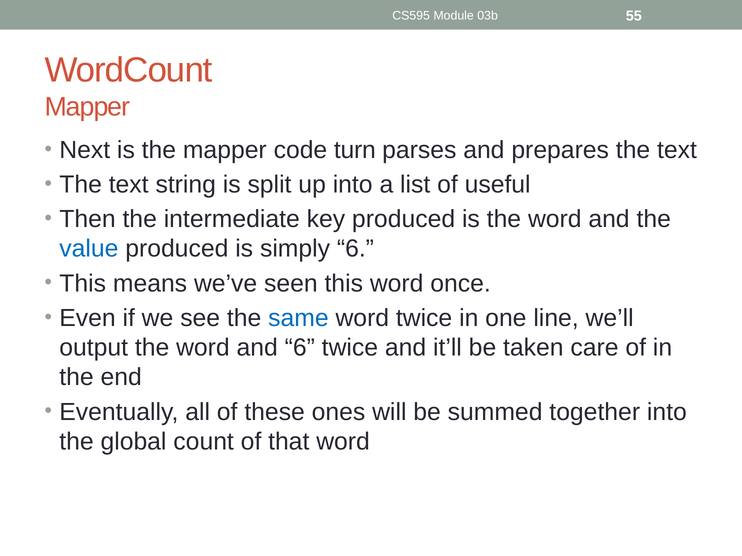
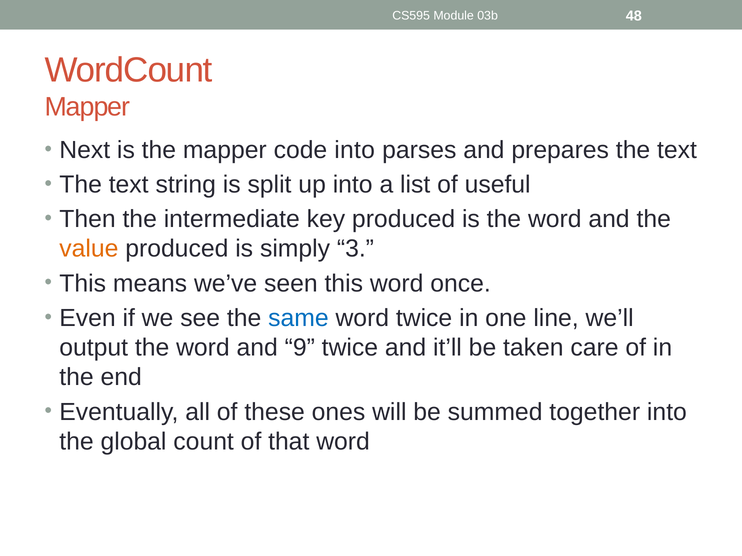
55: 55 -> 48
code turn: turn -> into
value colour: blue -> orange
simply 6: 6 -> 3
and 6: 6 -> 9
